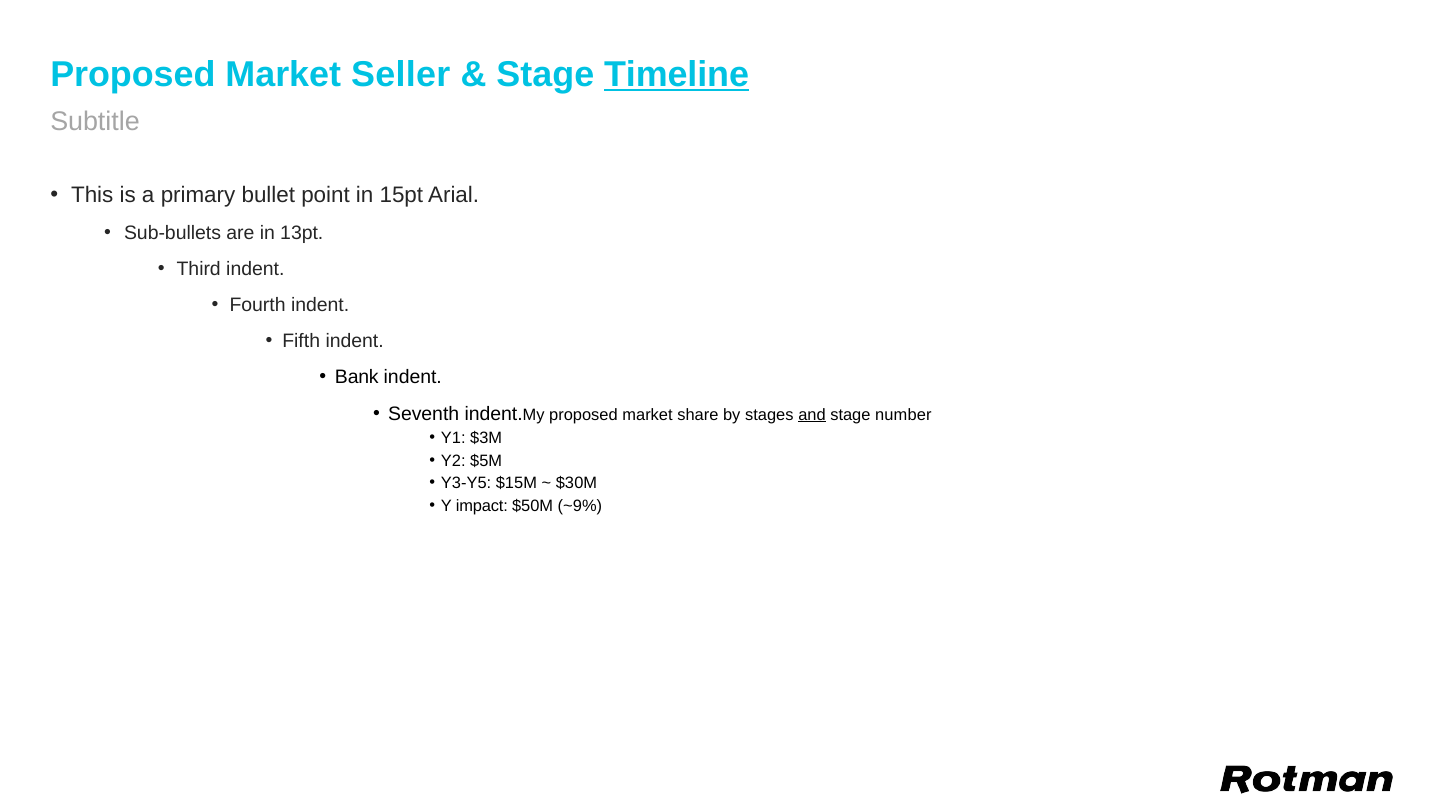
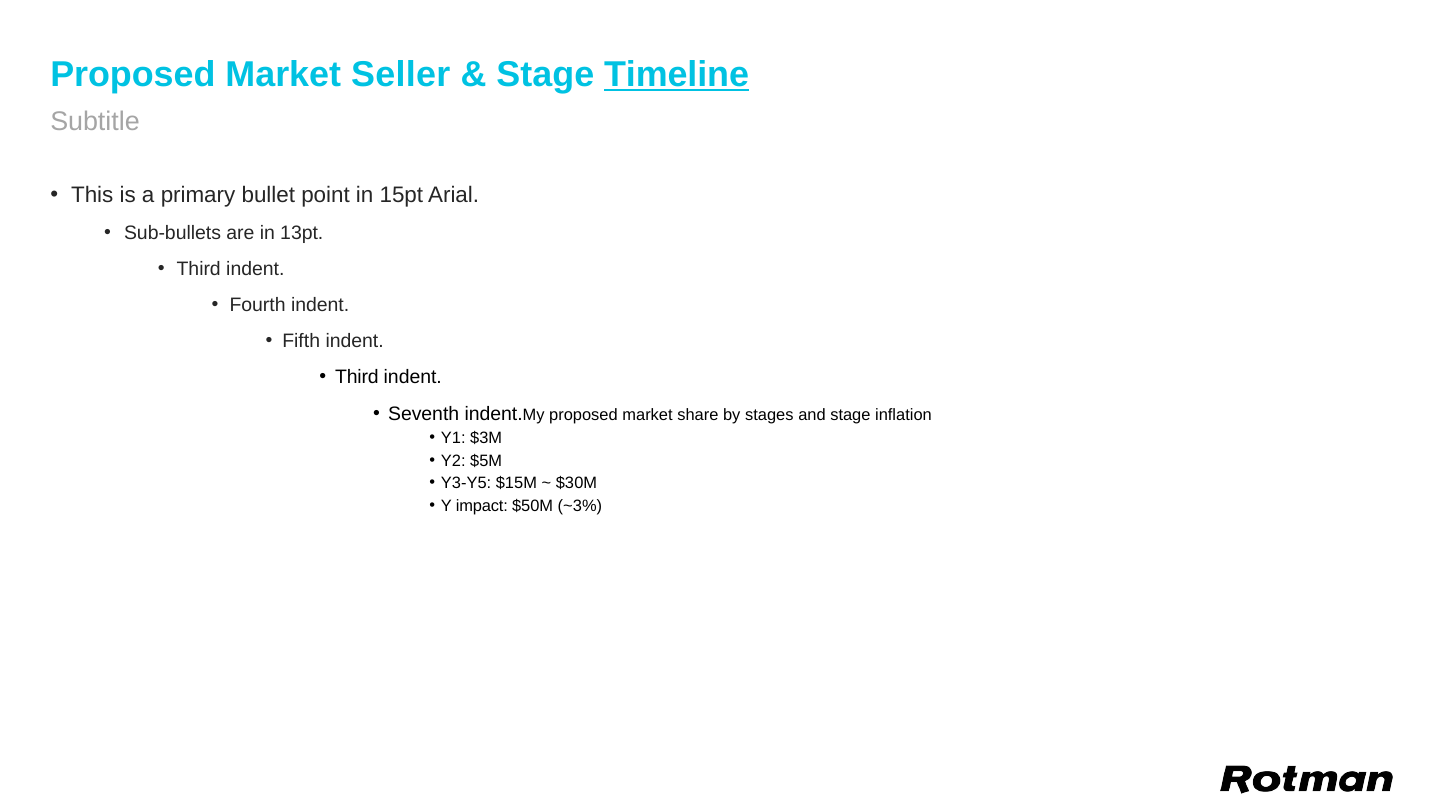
Bank at (357, 378): Bank -> Third
and underline: present -> none
number: number -> inflation
~9%: ~9% -> ~3%
